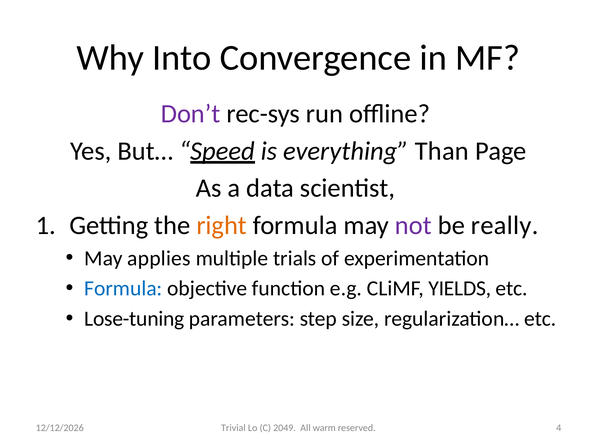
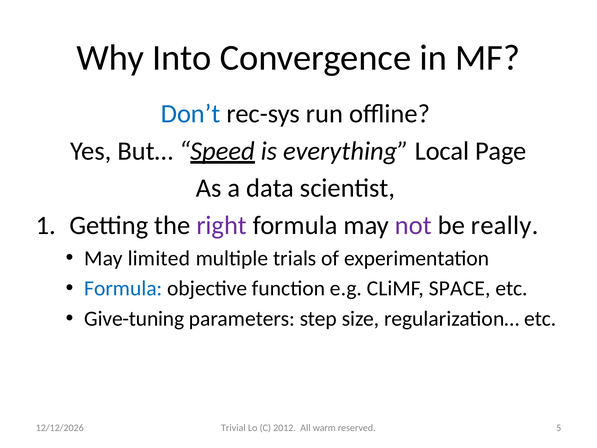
Don’t colour: purple -> blue
Than: Than -> Local
right colour: orange -> purple
applies: applies -> limited
YIELDS: YIELDS -> SPACE
Lose-tuning: Lose-tuning -> Give-tuning
2049: 2049 -> 2012
4: 4 -> 5
